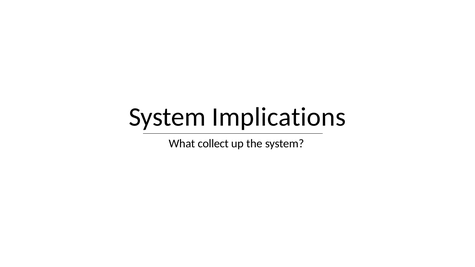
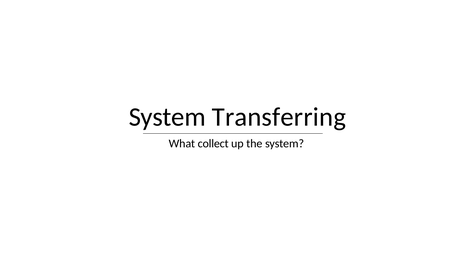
Implications: Implications -> Transferring
